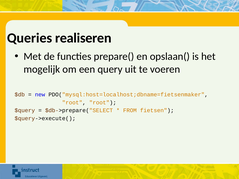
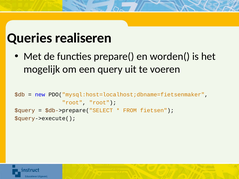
opslaan(: opslaan( -> worden(
